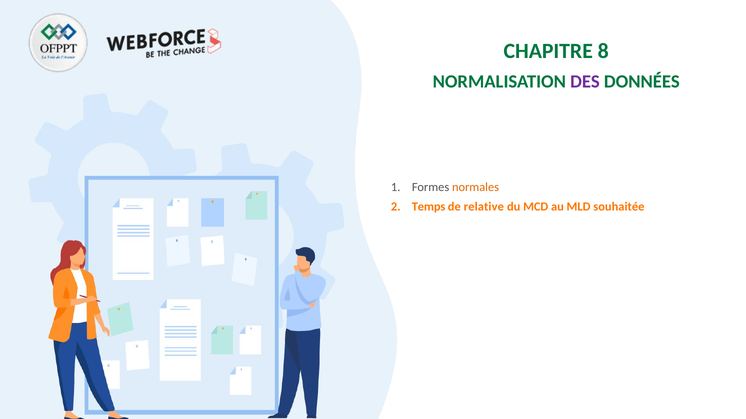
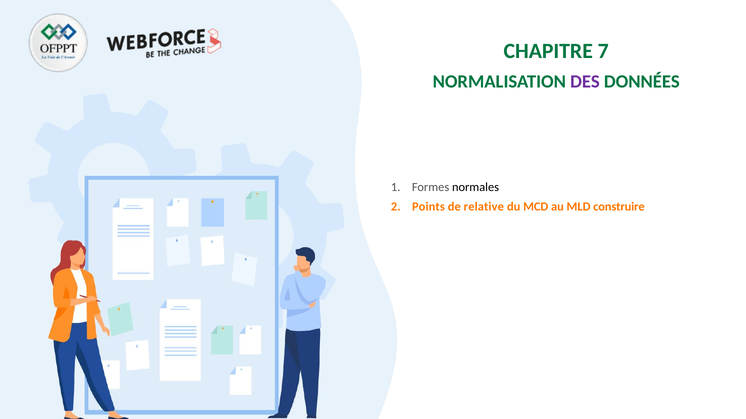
8: 8 -> 7
normales colour: orange -> black
Temps: Temps -> Points
souhaitée: souhaitée -> construire
